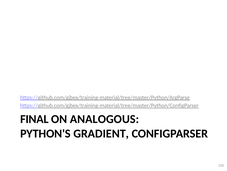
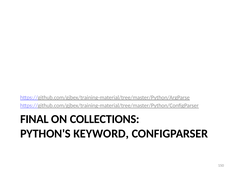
ANALOGOUS: ANALOGOUS -> COLLECTIONS
GRADIENT: GRADIENT -> KEYWORD
